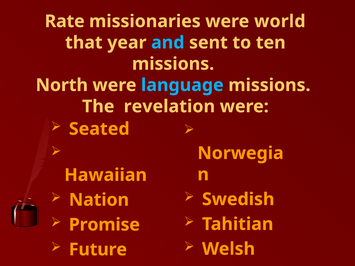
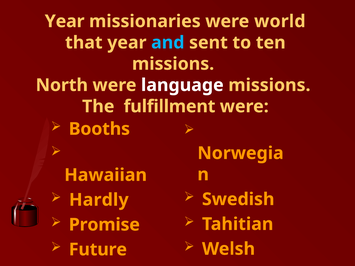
Rate at (65, 21): Rate -> Year
language colour: light blue -> white
revelation: revelation -> fulfillment
Seated: Seated -> Booths
Nation: Nation -> Hardly
